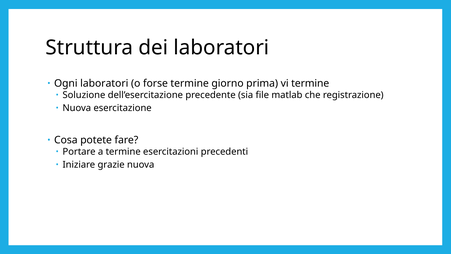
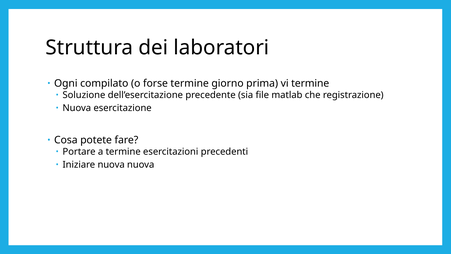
Ogni laboratori: laboratori -> compilato
Iniziare grazie: grazie -> nuova
